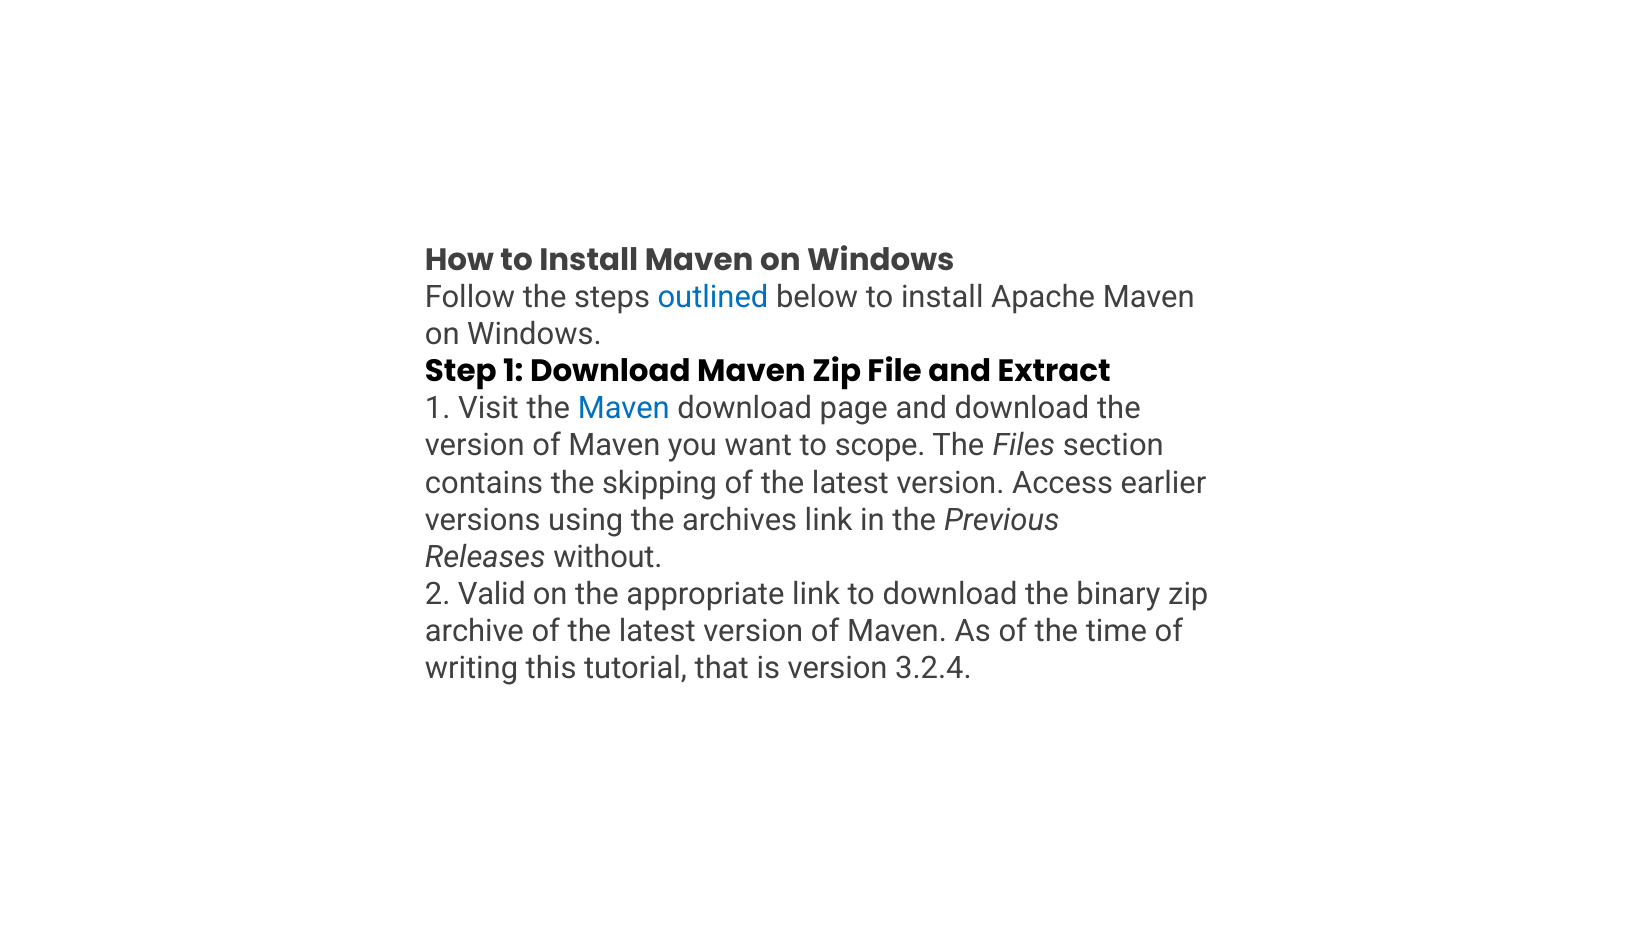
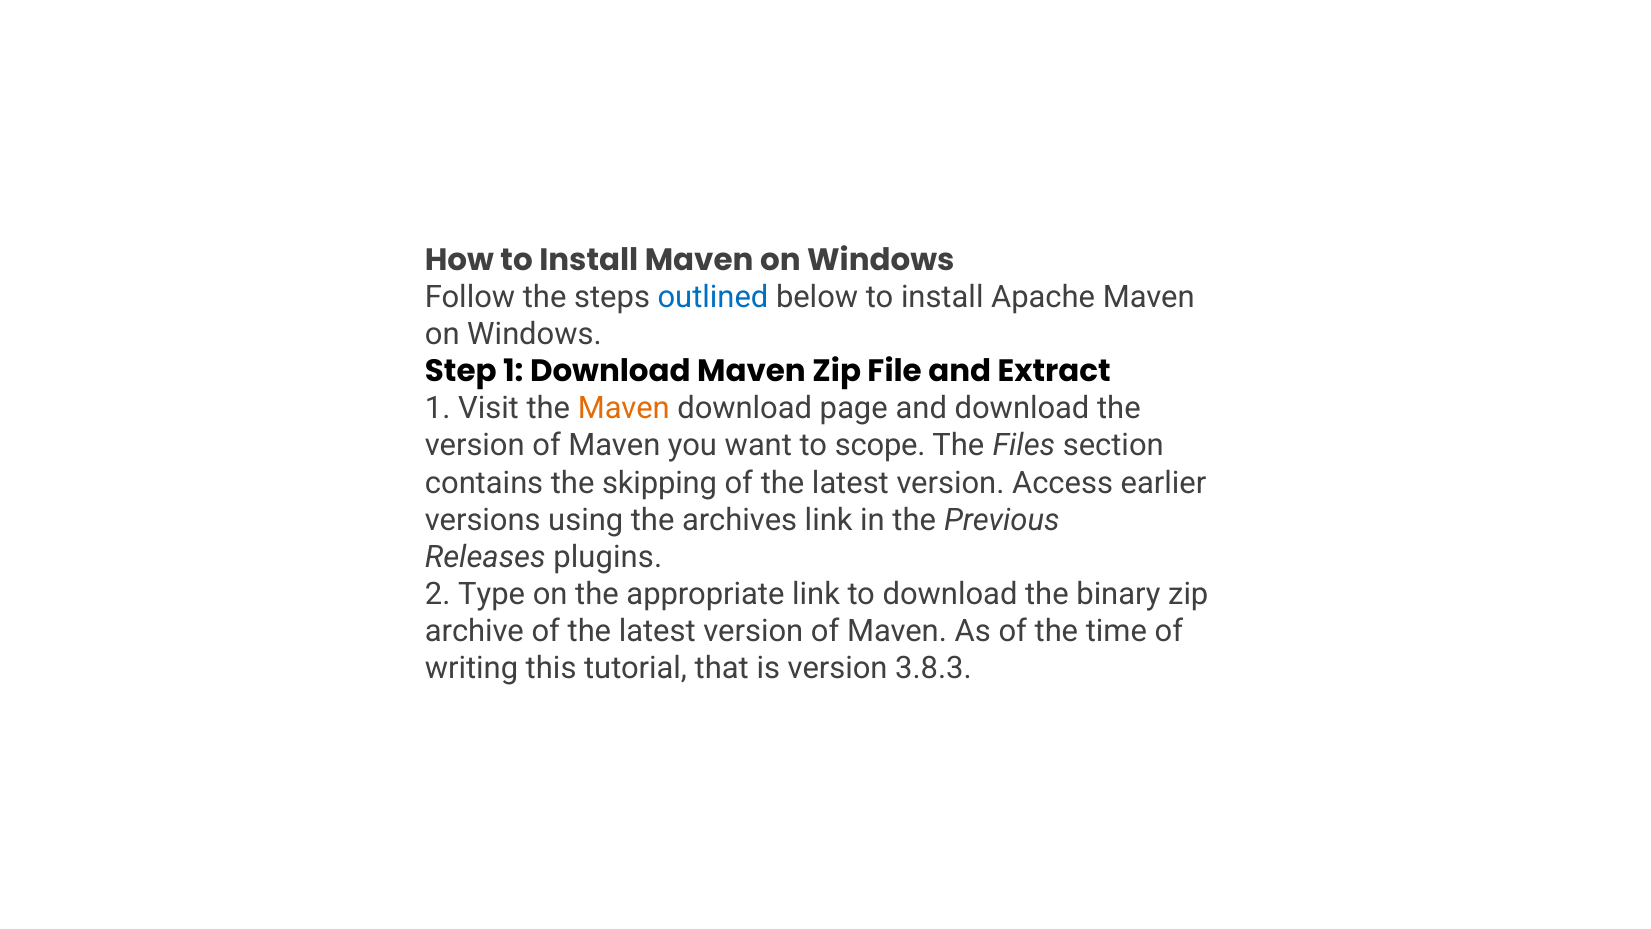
Maven at (624, 408) colour: blue -> orange
without: without -> plugins
Valid: Valid -> Type
3.2.4: 3.2.4 -> 3.8.3
